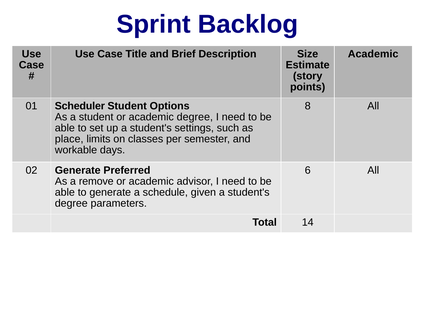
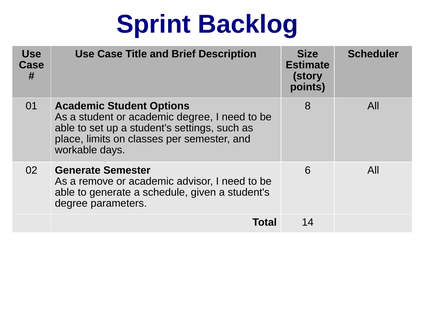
Academic at (373, 54): Academic -> Scheduler
01 Scheduler: Scheduler -> Academic
Generate Preferred: Preferred -> Semester
